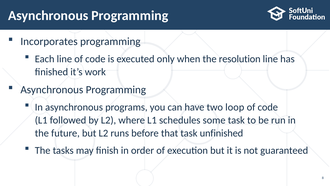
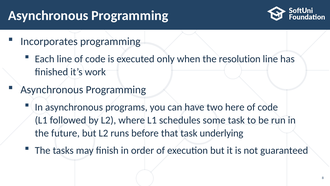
loop: loop -> here
unfinished: unfinished -> underlying
